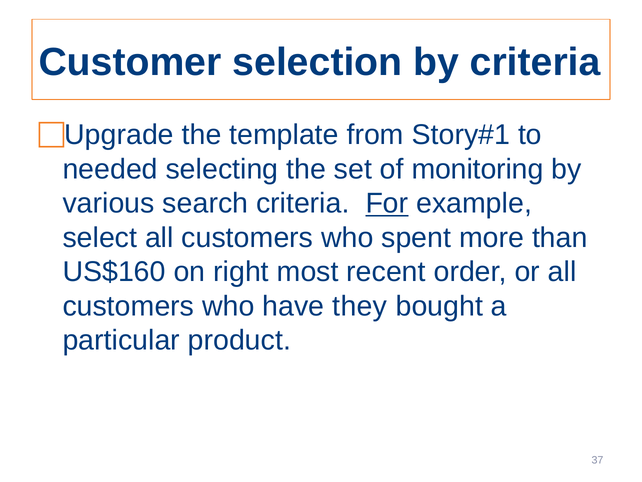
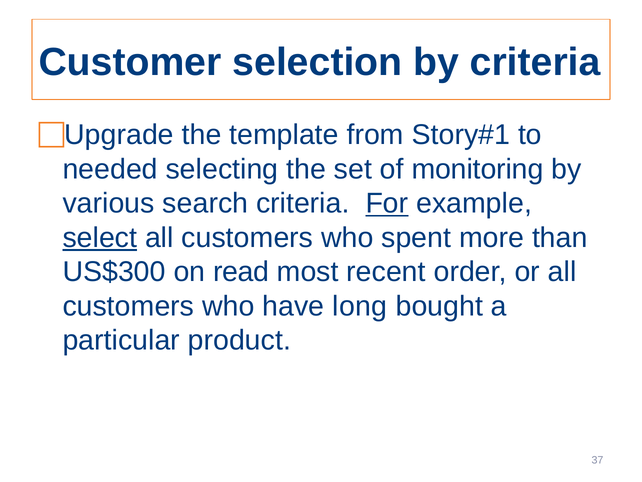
select underline: none -> present
US$160: US$160 -> US$300
right: right -> read
they: they -> long
